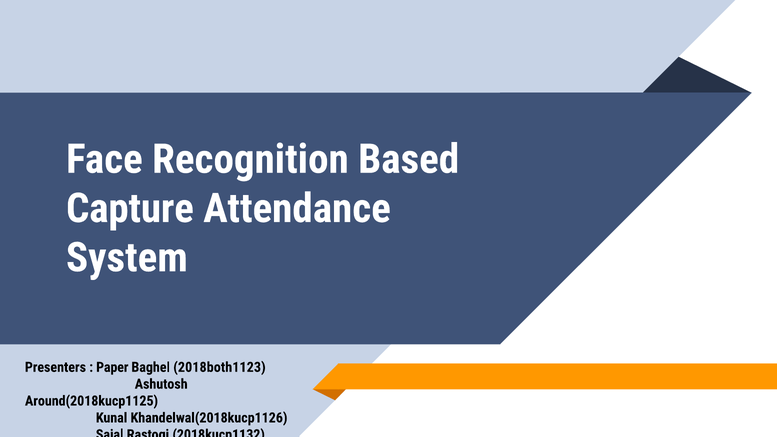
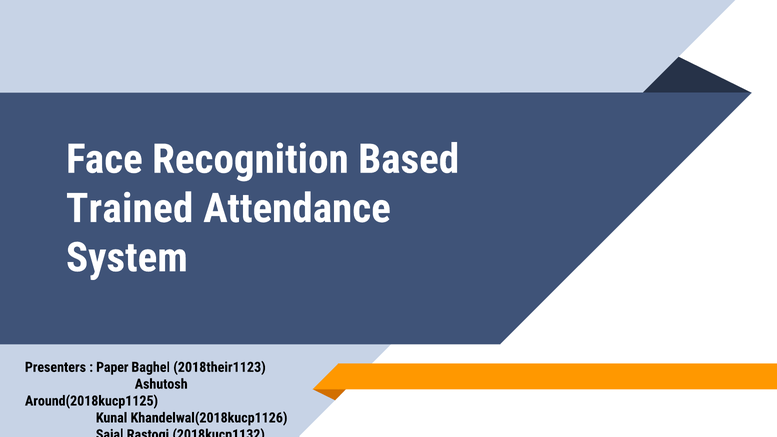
Capture: Capture -> Trained
2018both1123: 2018both1123 -> 2018their1123
